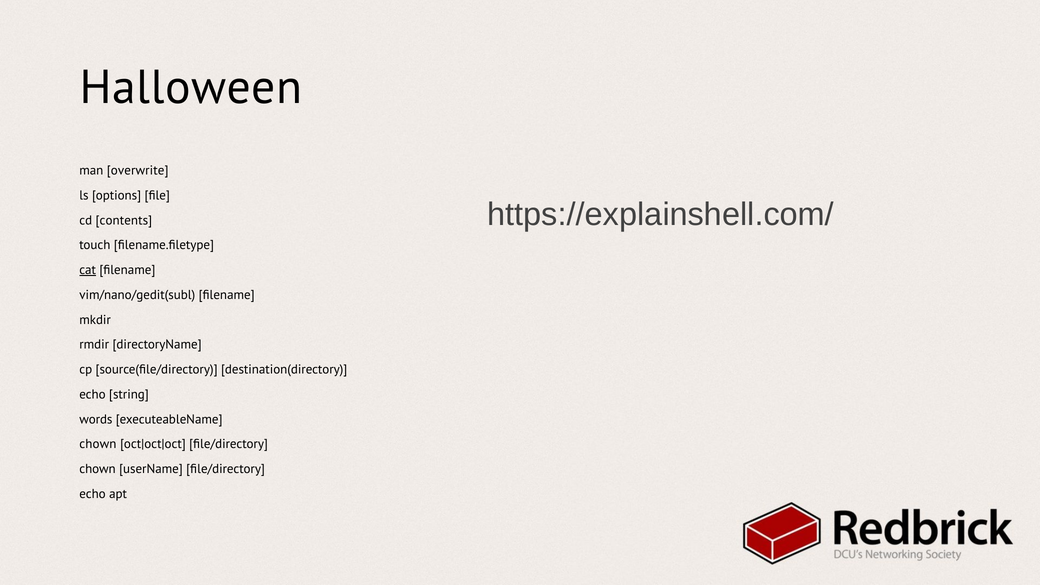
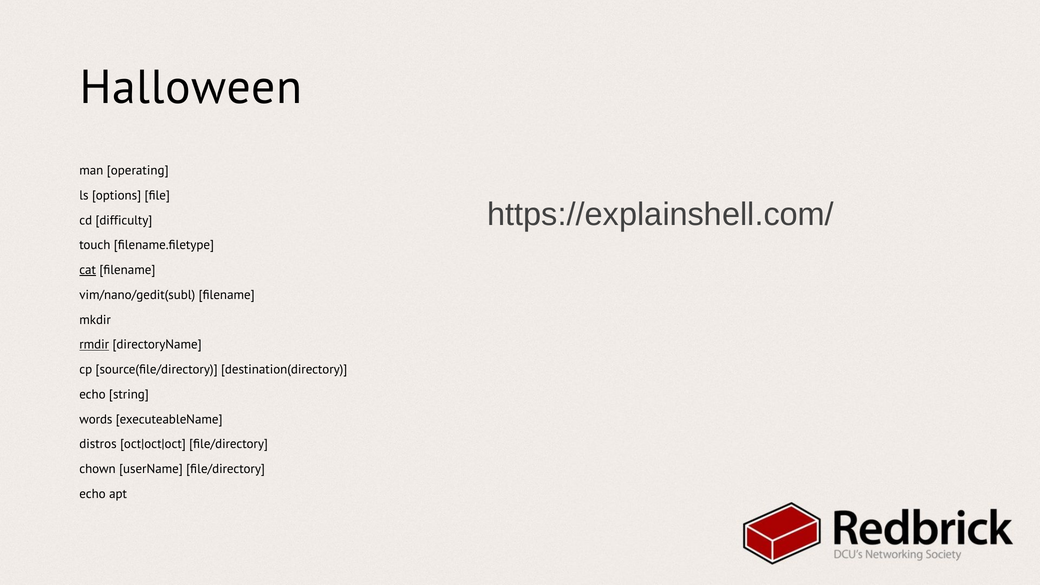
overwrite: overwrite -> operating
contents: contents -> difficulty
rmdir underline: none -> present
chown at (98, 444): chown -> distros
